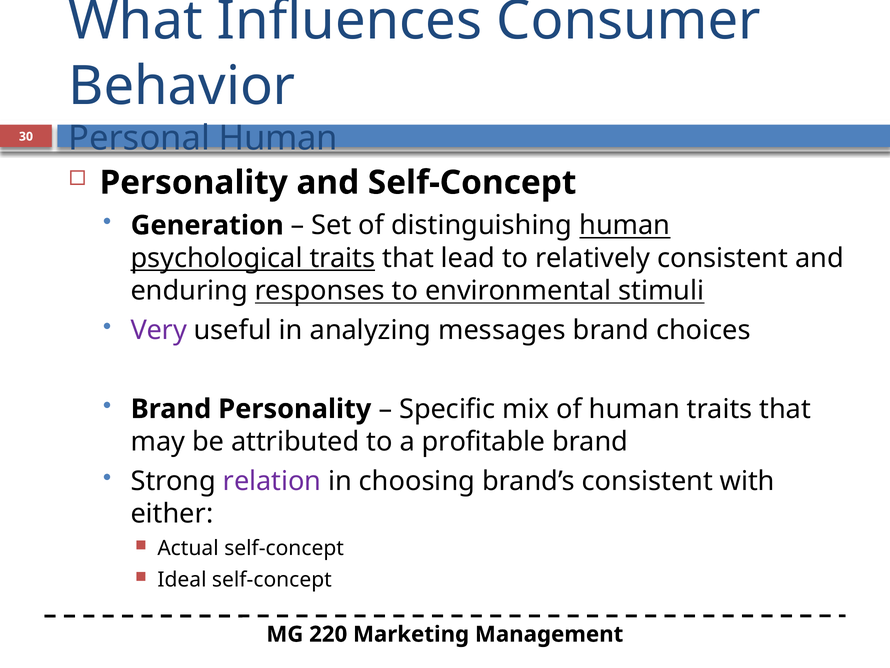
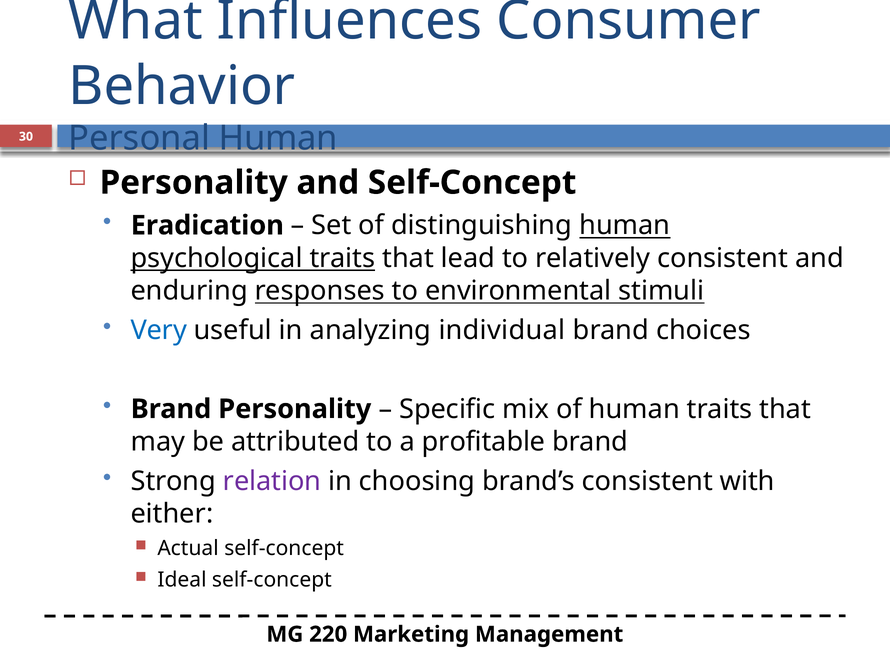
Generation: Generation -> Eradication
Very colour: purple -> blue
messages: messages -> individual
